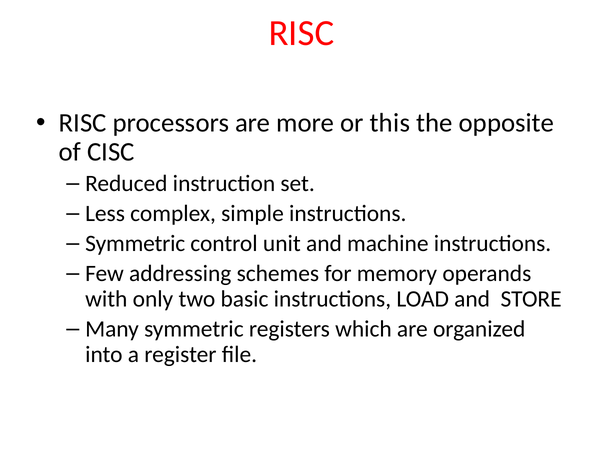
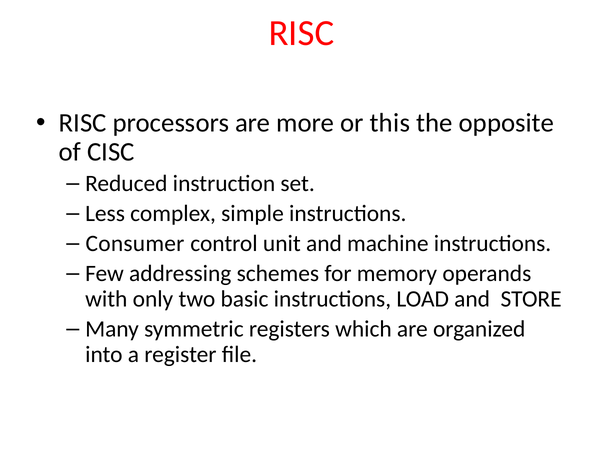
Symmetric at (135, 244): Symmetric -> Consumer
